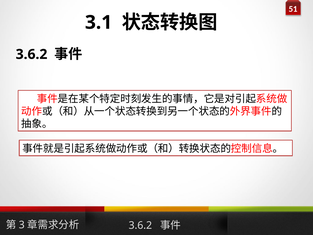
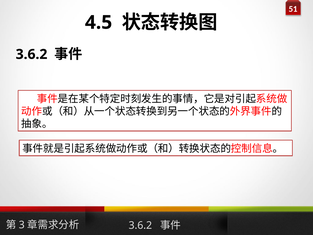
3.1: 3.1 -> 4.5
